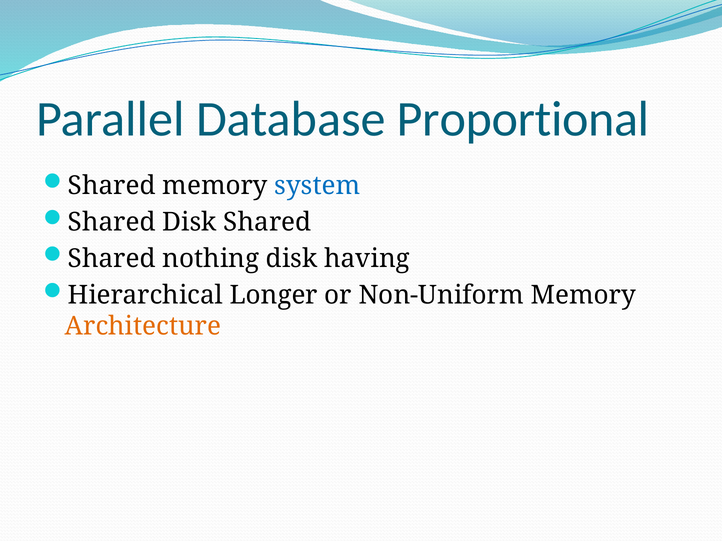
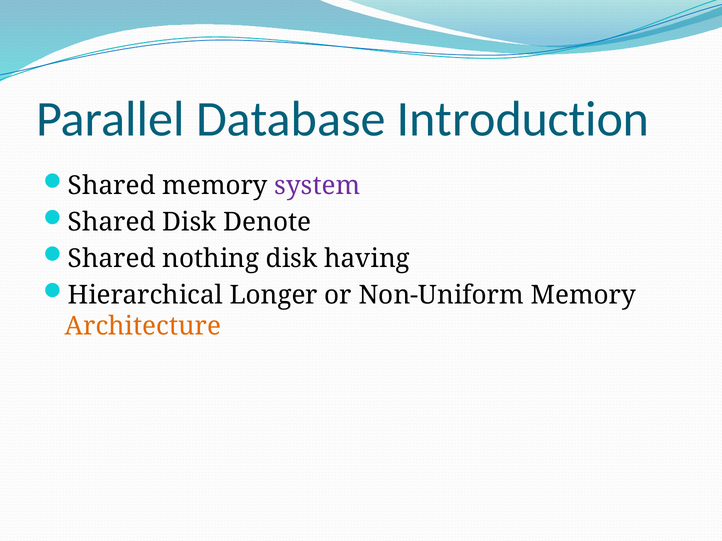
Proportional: Proportional -> Introduction
system colour: blue -> purple
Disk Shared: Shared -> Denote
